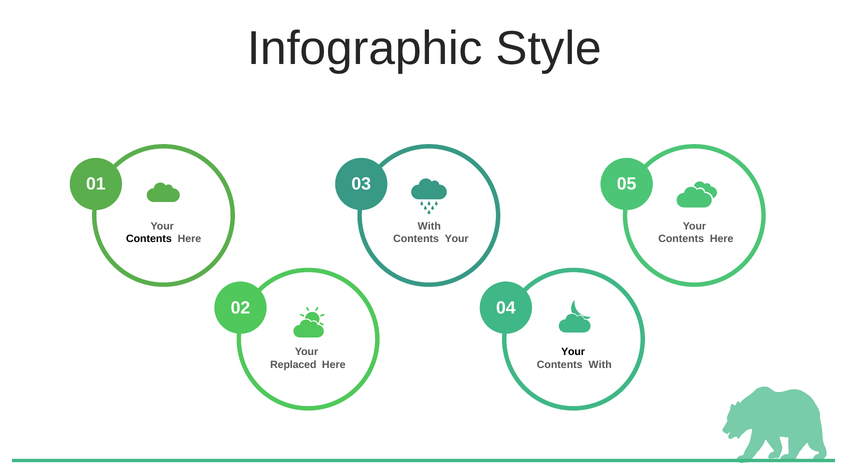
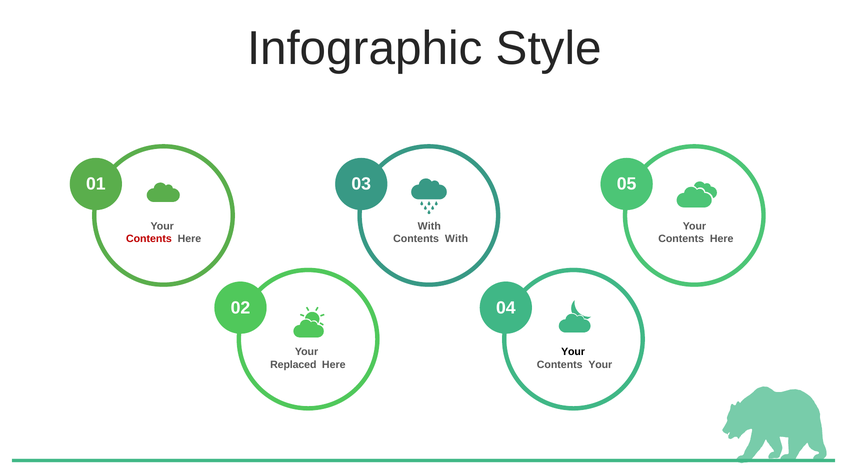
Contents at (149, 239) colour: black -> red
Contents Your: Your -> With
Contents With: With -> Your
